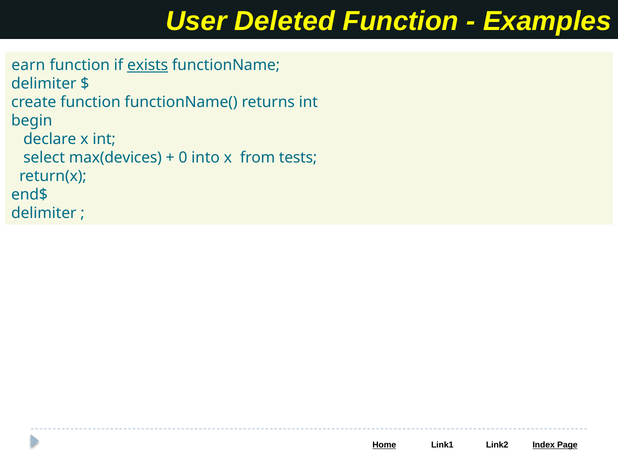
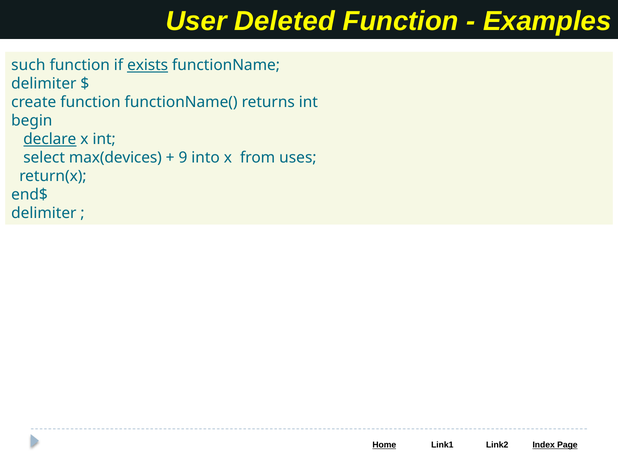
earn: earn -> such
declare underline: none -> present
0: 0 -> 9
tests: tests -> uses
